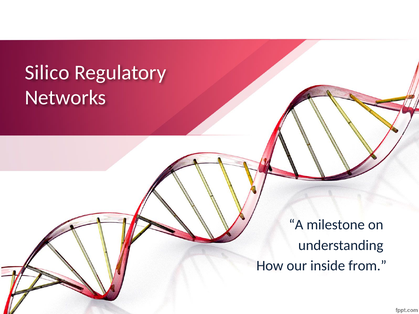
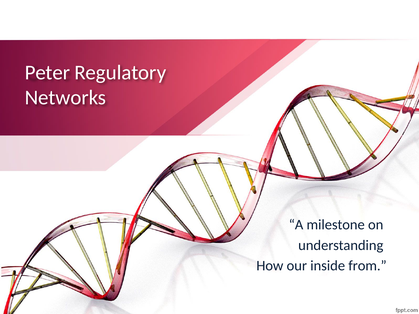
Silico: Silico -> Peter
